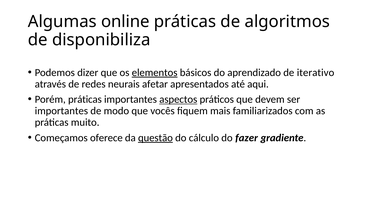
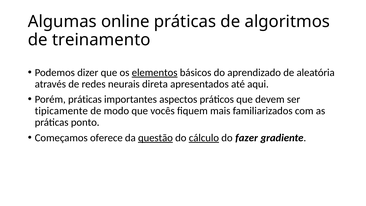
disponibiliza: disponibiliza -> treinamento
iterativo: iterativo -> aleatória
afetar: afetar -> direta
aspectos underline: present -> none
importantes at (61, 111): importantes -> tipicamente
muito: muito -> ponto
cálculo underline: none -> present
